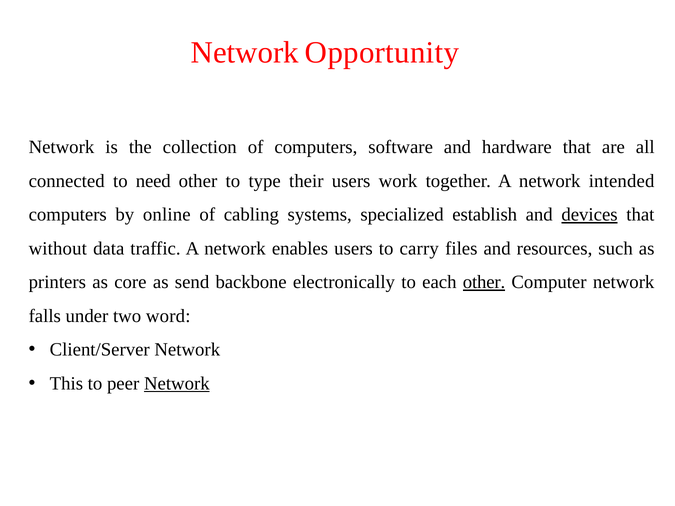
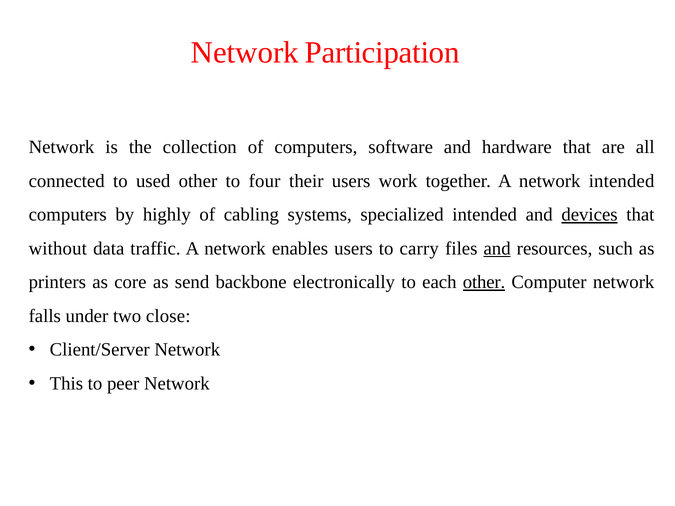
Opportunity: Opportunity -> Participation
need: need -> used
type: type -> four
online: online -> highly
specialized establish: establish -> intended
and at (497, 249) underline: none -> present
word: word -> close
Network at (177, 384) underline: present -> none
